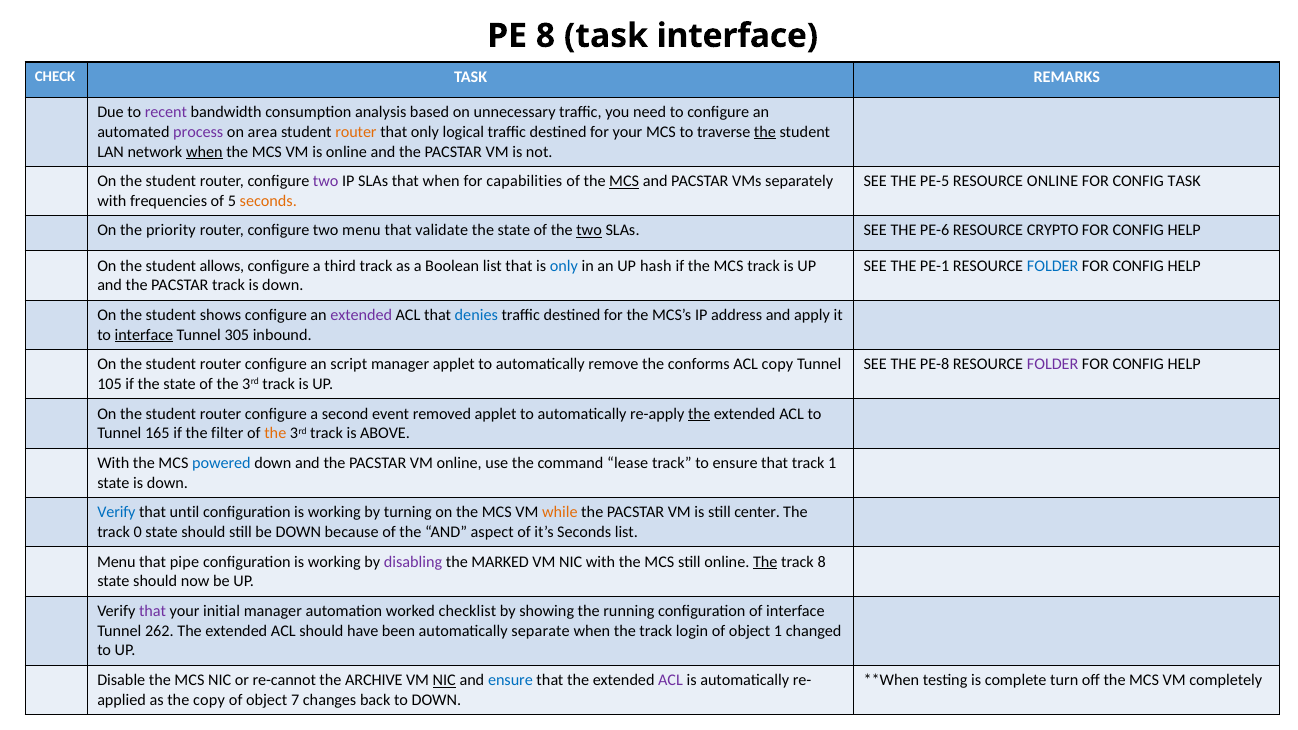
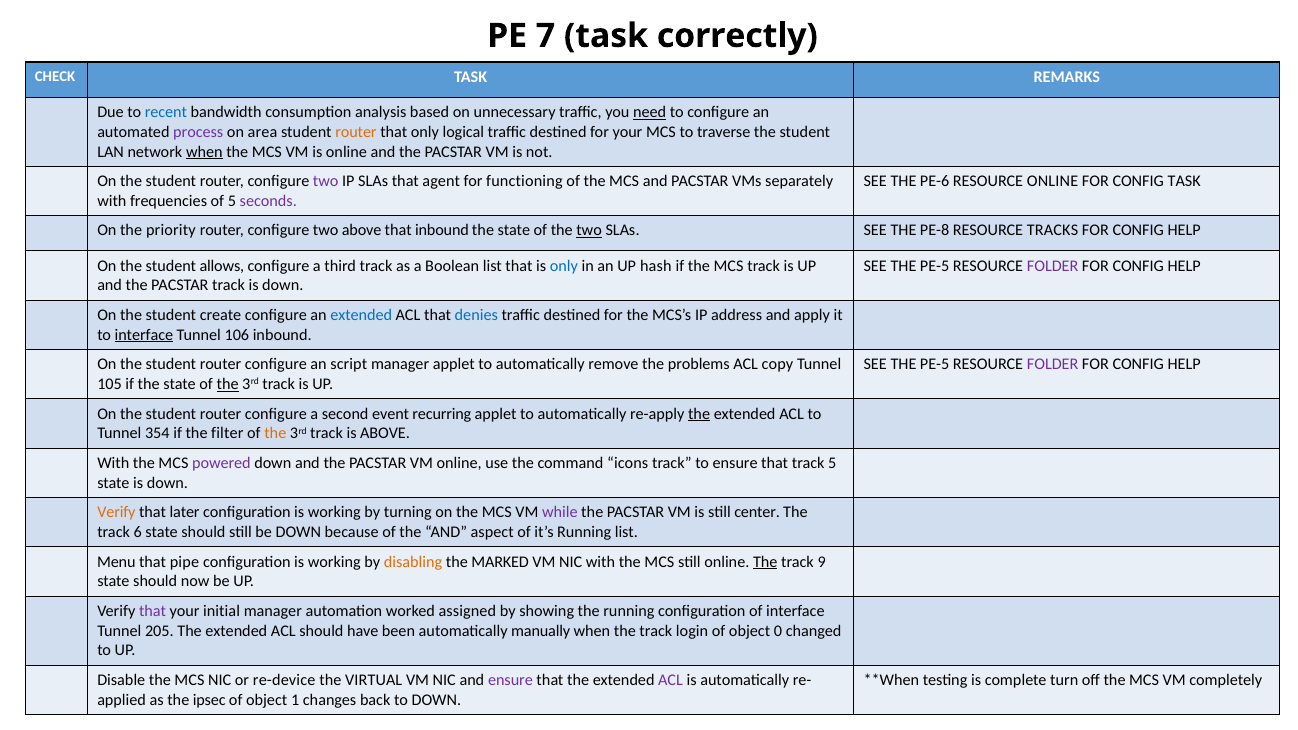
PE 8: 8 -> 7
task interface: interface -> correctly
recent colour: purple -> blue
need underline: none -> present
the at (765, 132) underline: present -> none
that when: when -> agent
capabilities: capabilities -> functioning
MCS at (624, 181) underline: present -> none
PE-5: PE-5 -> PE-6
seconds at (268, 201) colour: orange -> purple
two menu: menu -> above
that validate: validate -> inbound
PE-6: PE-6 -> PE-8
CRYPTO: CRYPTO -> TRACKS
PE-1 at (935, 266): PE-1 -> PE-5
FOLDER at (1053, 266) colour: blue -> purple
shows: shows -> create
extended at (361, 315) colour: purple -> blue
305: 305 -> 106
conforms: conforms -> problems
PE-8 at (935, 365): PE-8 -> PE-5
the at (228, 384) underline: none -> present
removed: removed -> recurring
165: 165 -> 354
powered colour: blue -> purple
lease: lease -> icons
track 1: 1 -> 5
Verify at (116, 513) colour: blue -> orange
until: until -> later
while colour: orange -> purple
0: 0 -> 6
it’s Seconds: Seconds -> Running
disabling colour: purple -> orange
track 8: 8 -> 9
checklist: checklist -> assigned
262: 262 -> 205
separate: separate -> manually
object 1: 1 -> 0
re-cannot: re-cannot -> re-device
ARCHIVE: ARCHIVE -> VIRTUAL
NIC at (444, 680) underline: present -> none
ensure at (510, 680) colour: blue -> purple
the copy: copy -> ipsec
7: 7 -> 1
